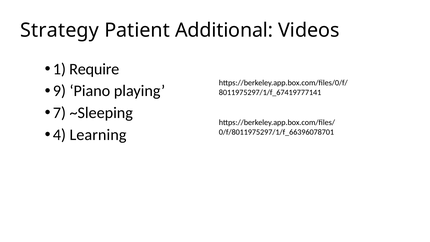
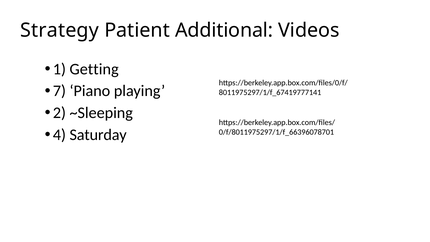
Require: Require -> Getting
9: 9 -> 7
7: 7 -> 2
Learning: Learning -> Saturday
